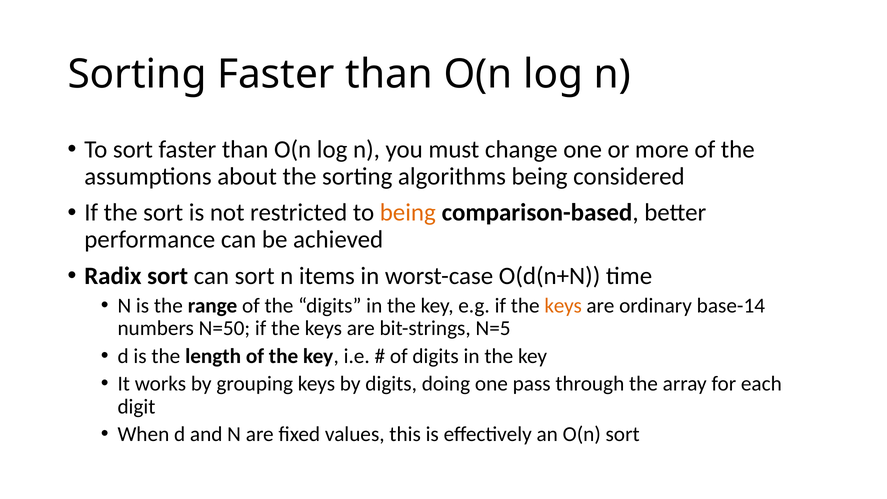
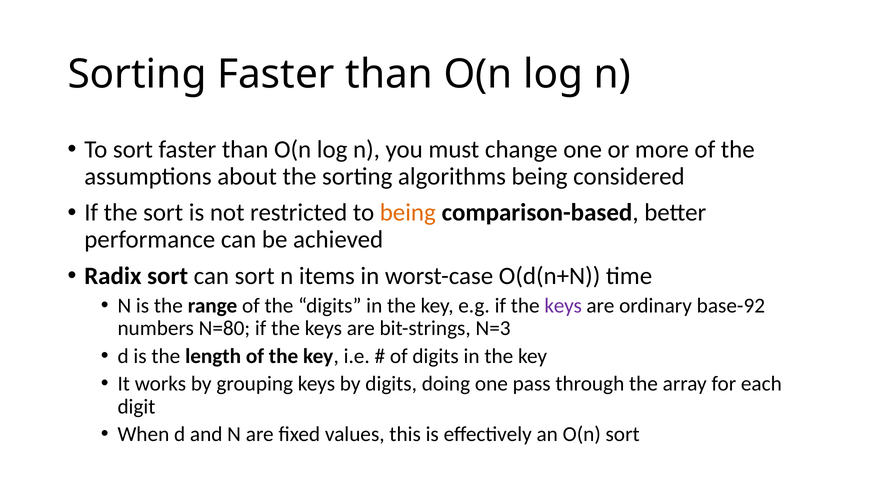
keys at (563, 305) colour: orange -> purple
base-14: base-14 -> base-92
N=50: N=50 -> N=80
N=5: N=5 -> N=3
